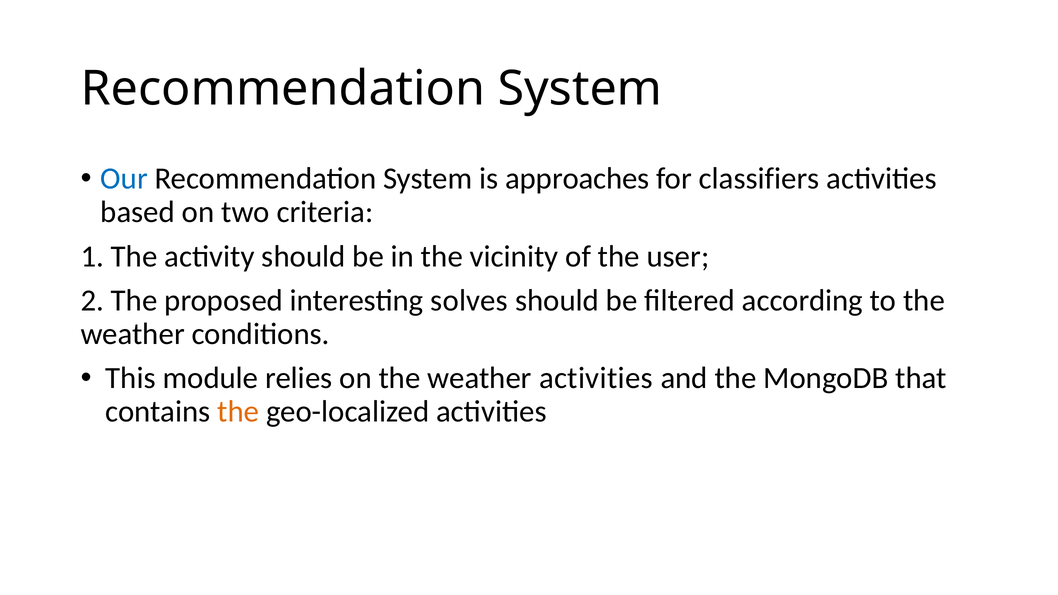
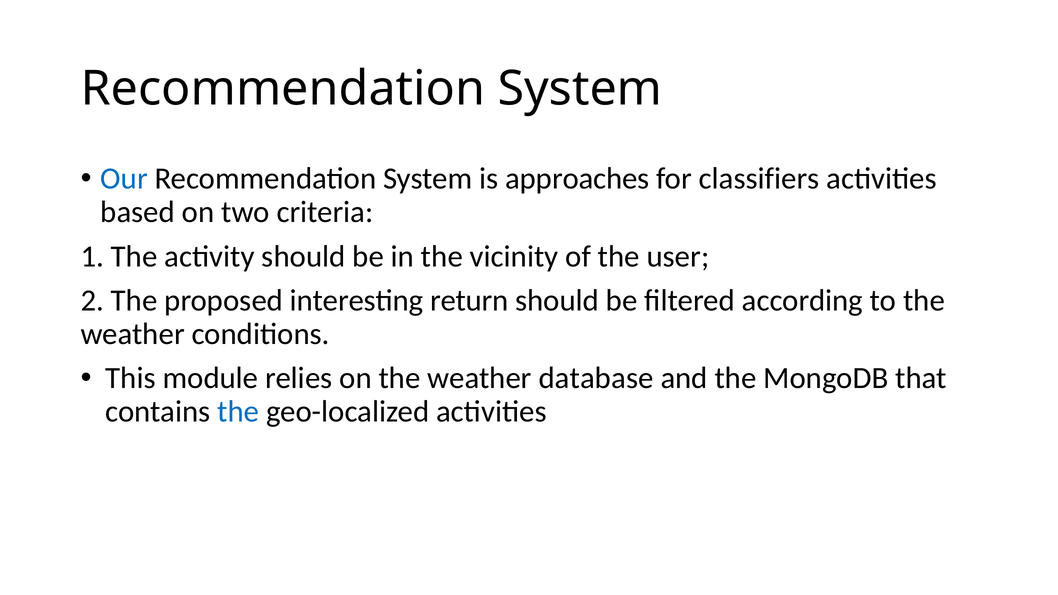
solves: solves -> return
weather activities: activities -> database
the at (238, 412) colour: orange -> blue
